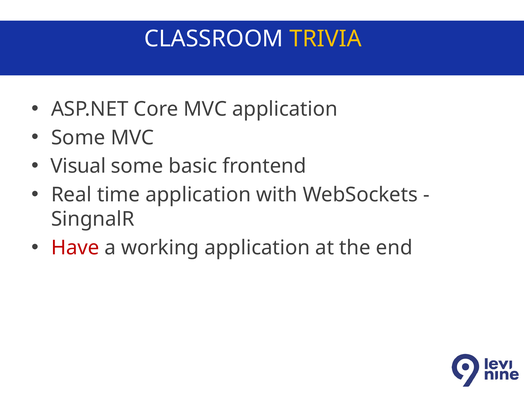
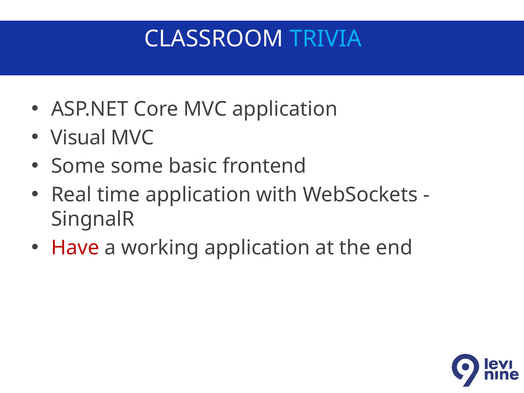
TRIVIA colour: yellow -> light blue
Some at (78, 138): Some -> Visual
Visual at (78, 166): Visual -> Some
